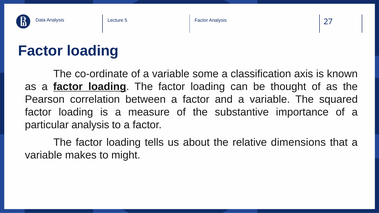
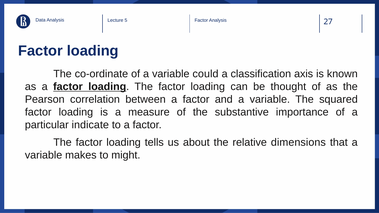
some: some -> could
particular analysis: analysis -> indicate
